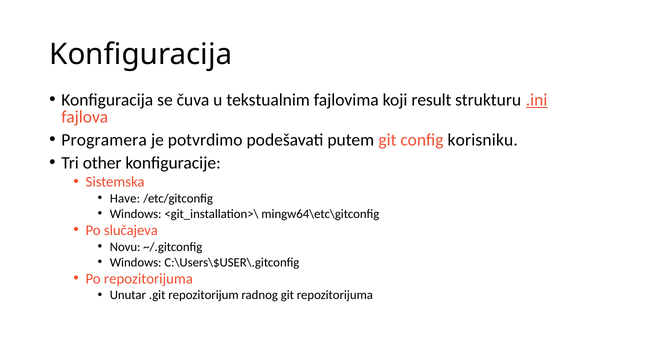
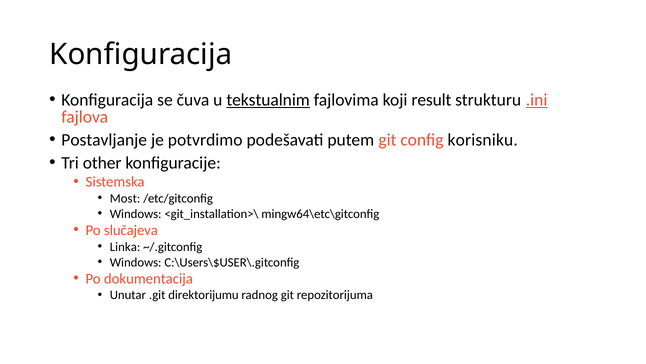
tekstualnim underline: none -> present
Programera: Programera -> Postavljanje
Have: Have -> Most
Novu: Novu -> Linka
Po repozitorijuma: repozitorijuma -> dokumentacija
repozitorijum: repozitorijum -> direktorijumu
